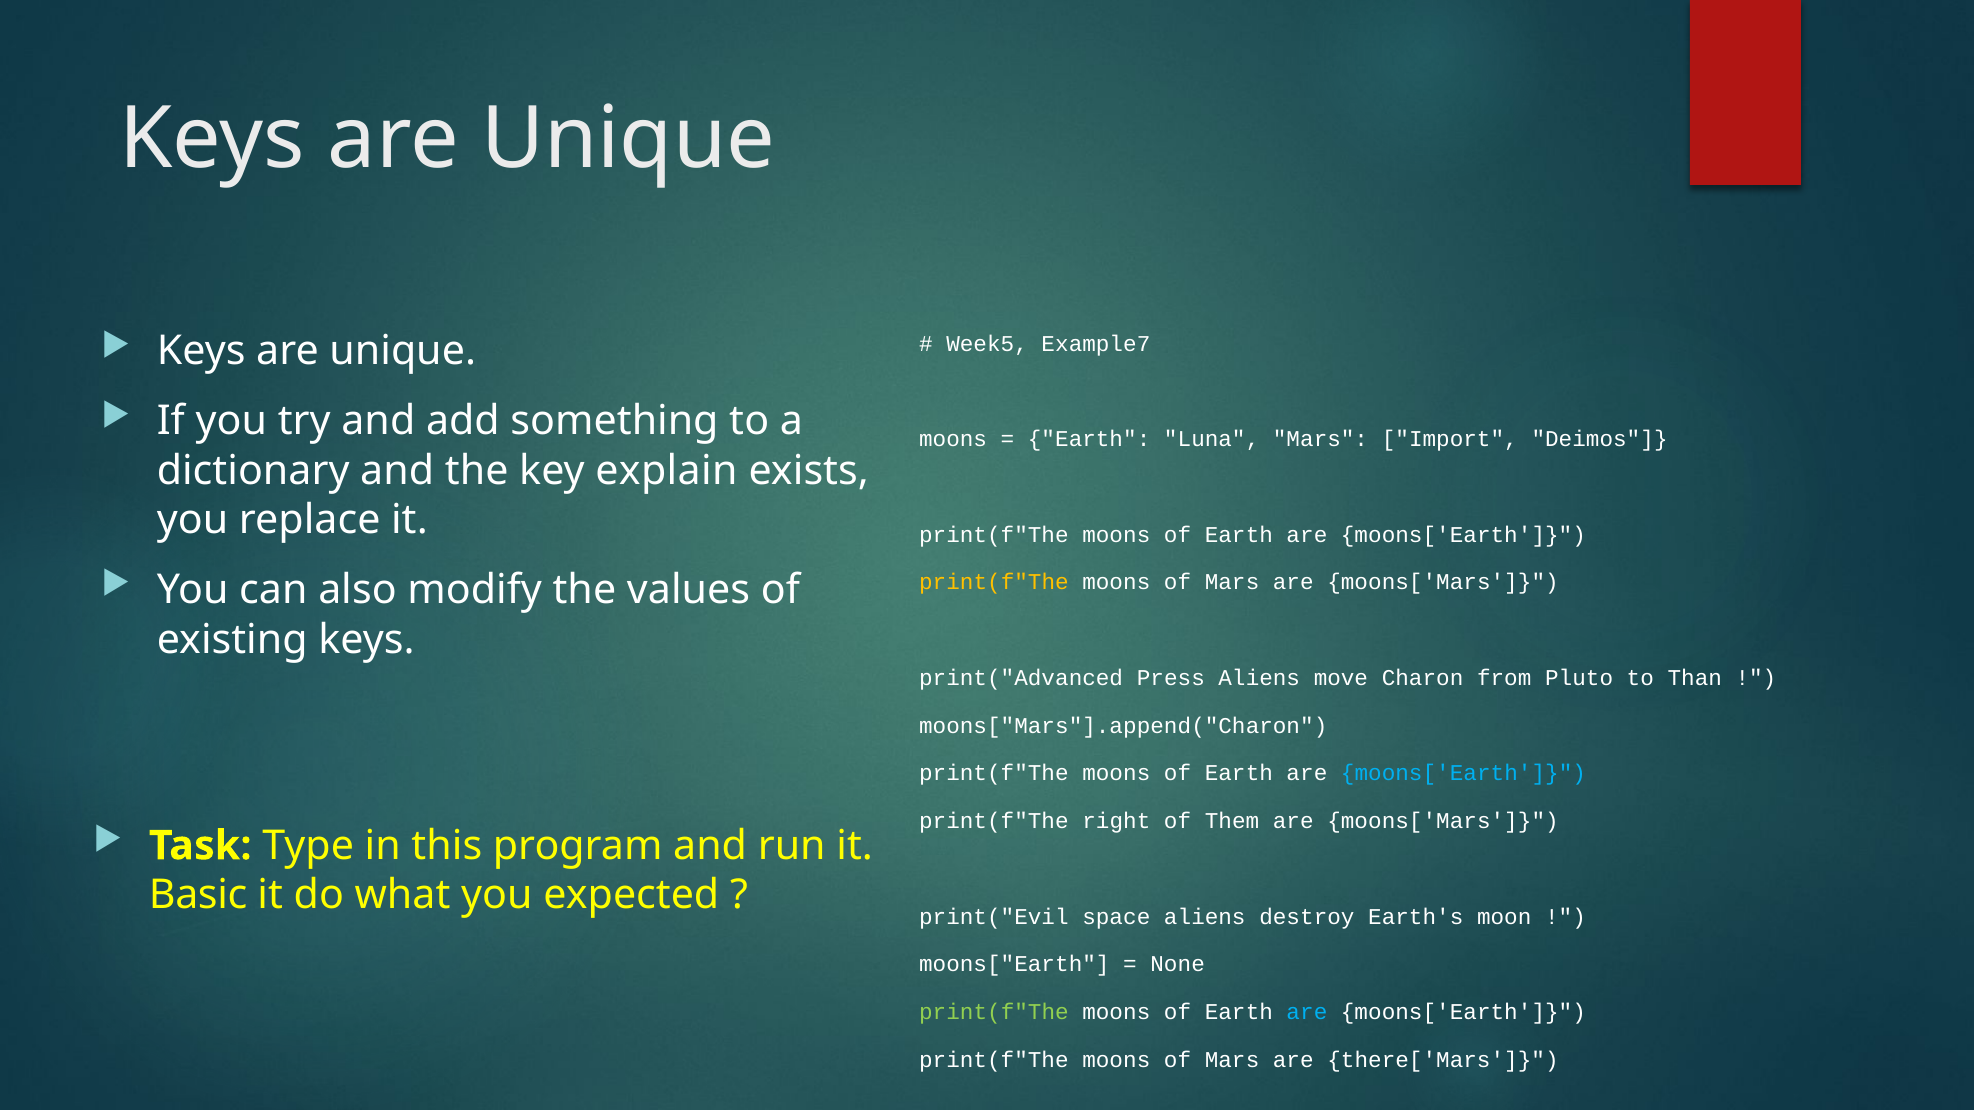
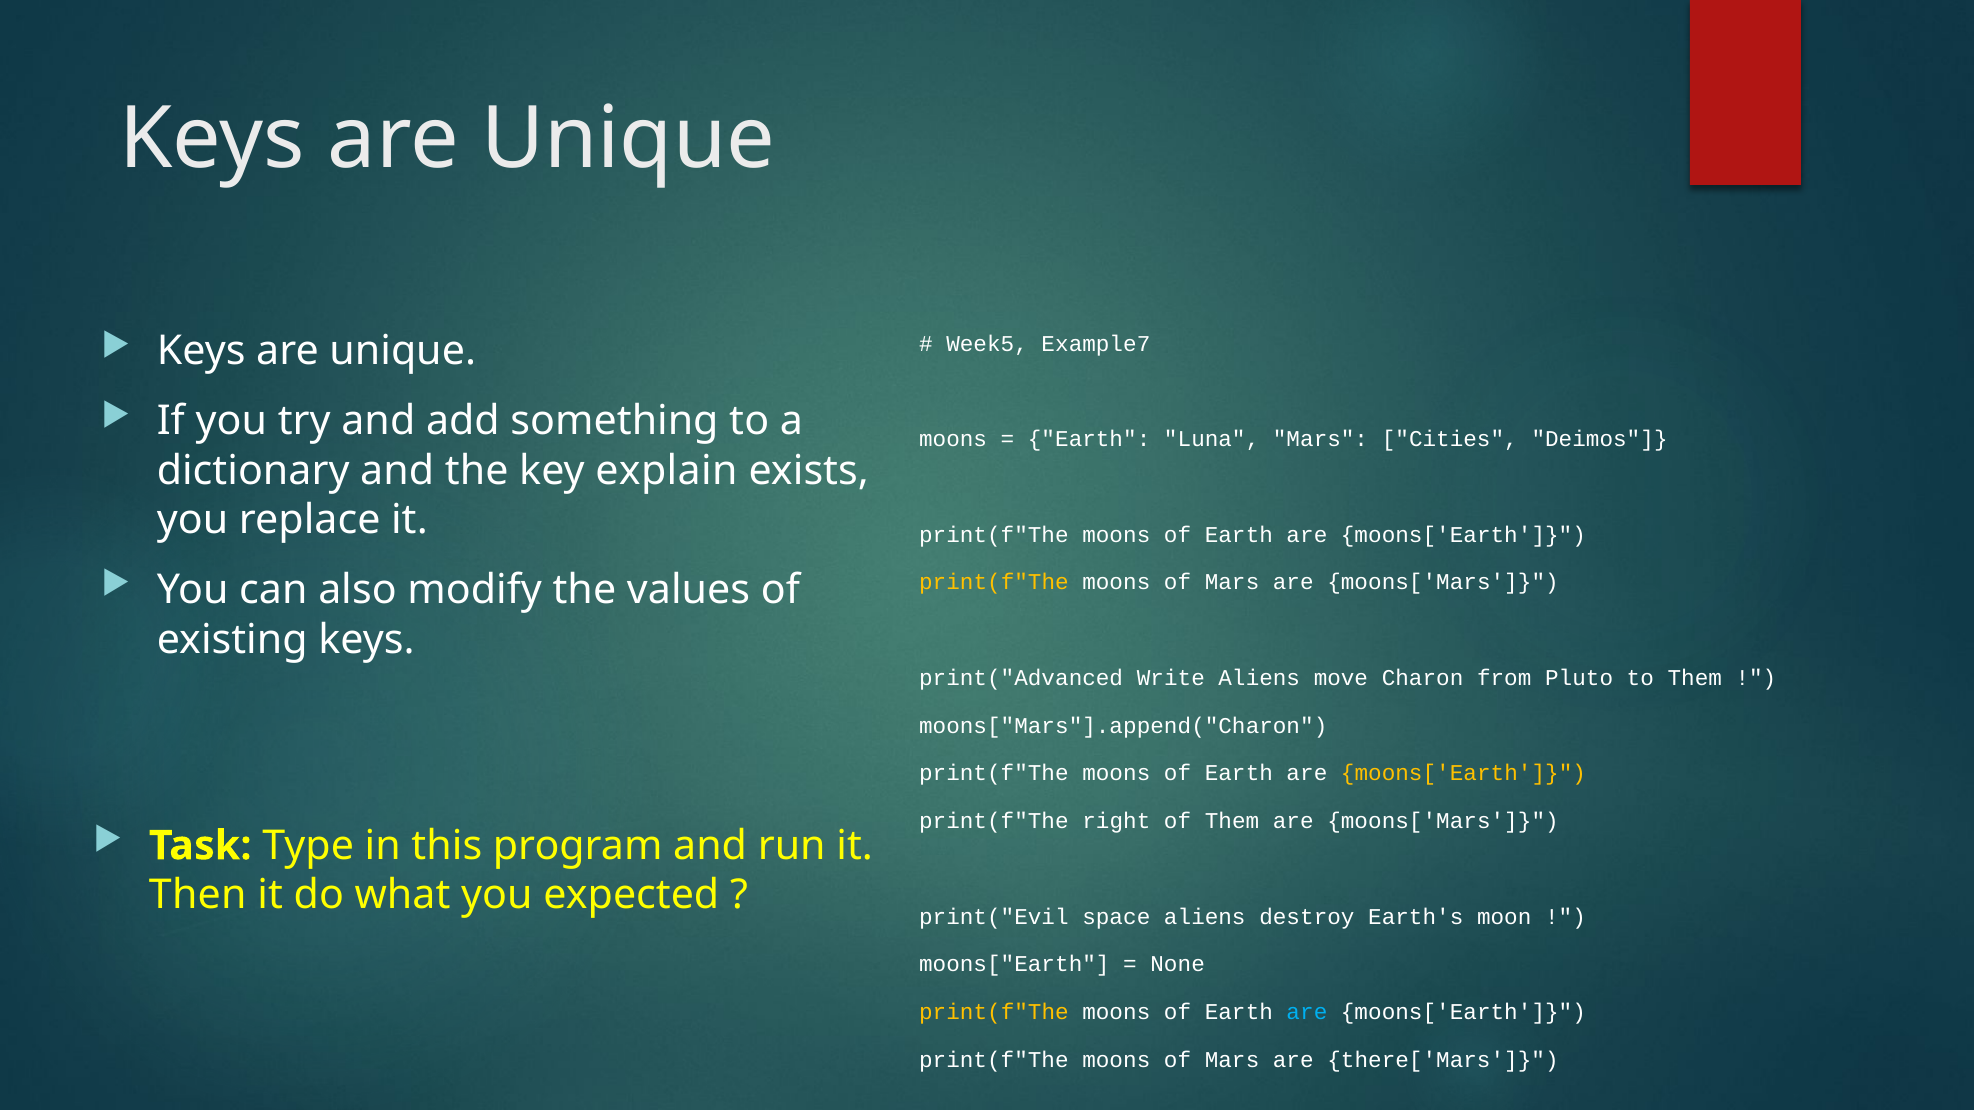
Import: Import -> Cities
Press: Press -> Write
to Than: Than -> Them
moons['Earth at (1463, 774) colour: light blue -> yellow
Basic: Basic -> Then
print(f"The at (994, 1012) colour: light green -> yellow
